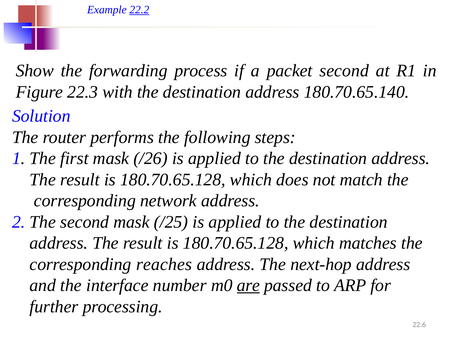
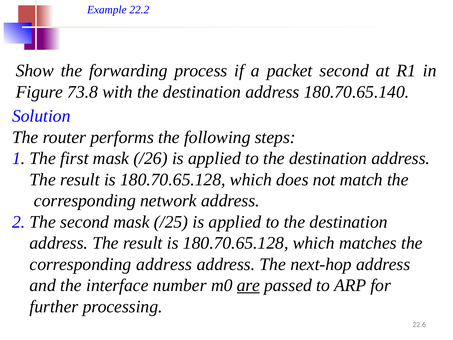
22.2 underline: present -> none
22.3: 22.3 -> 73.8
corresponding reaches: reaches -> address
